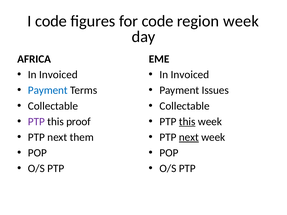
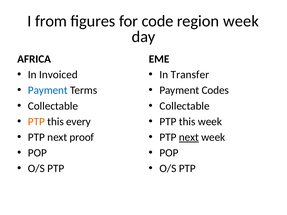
I code: code -> from
Invoiced at (190, 75): Invoiced -> Transfer
Issues: Issues -> Codes
PTP at (36, 122) colour: purple -> orange
proof: proof -> every
this at (187, 122) underline: present -> none
them: them -> proof
